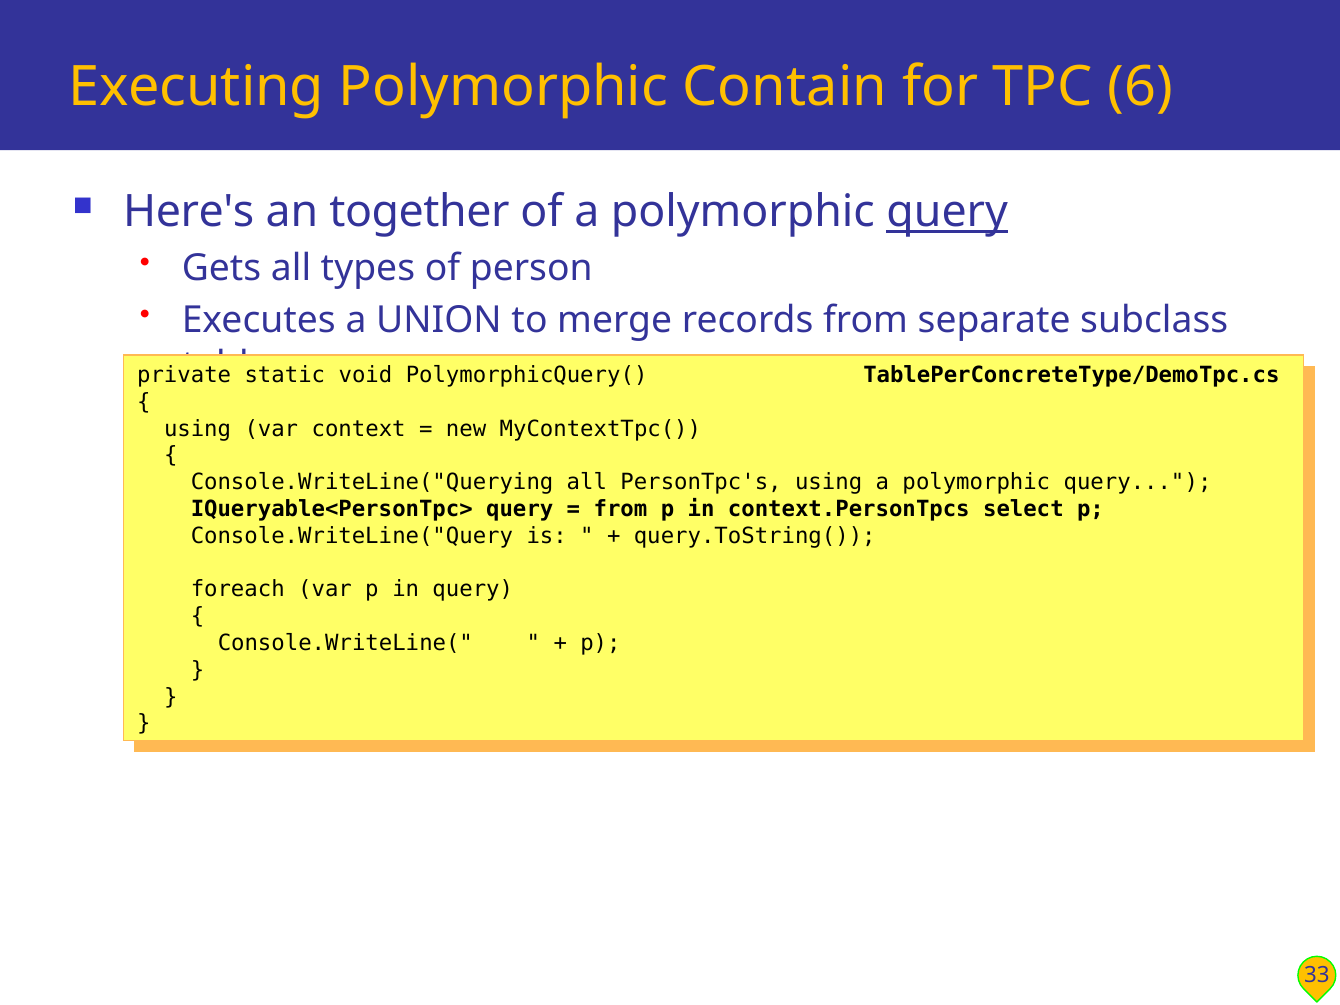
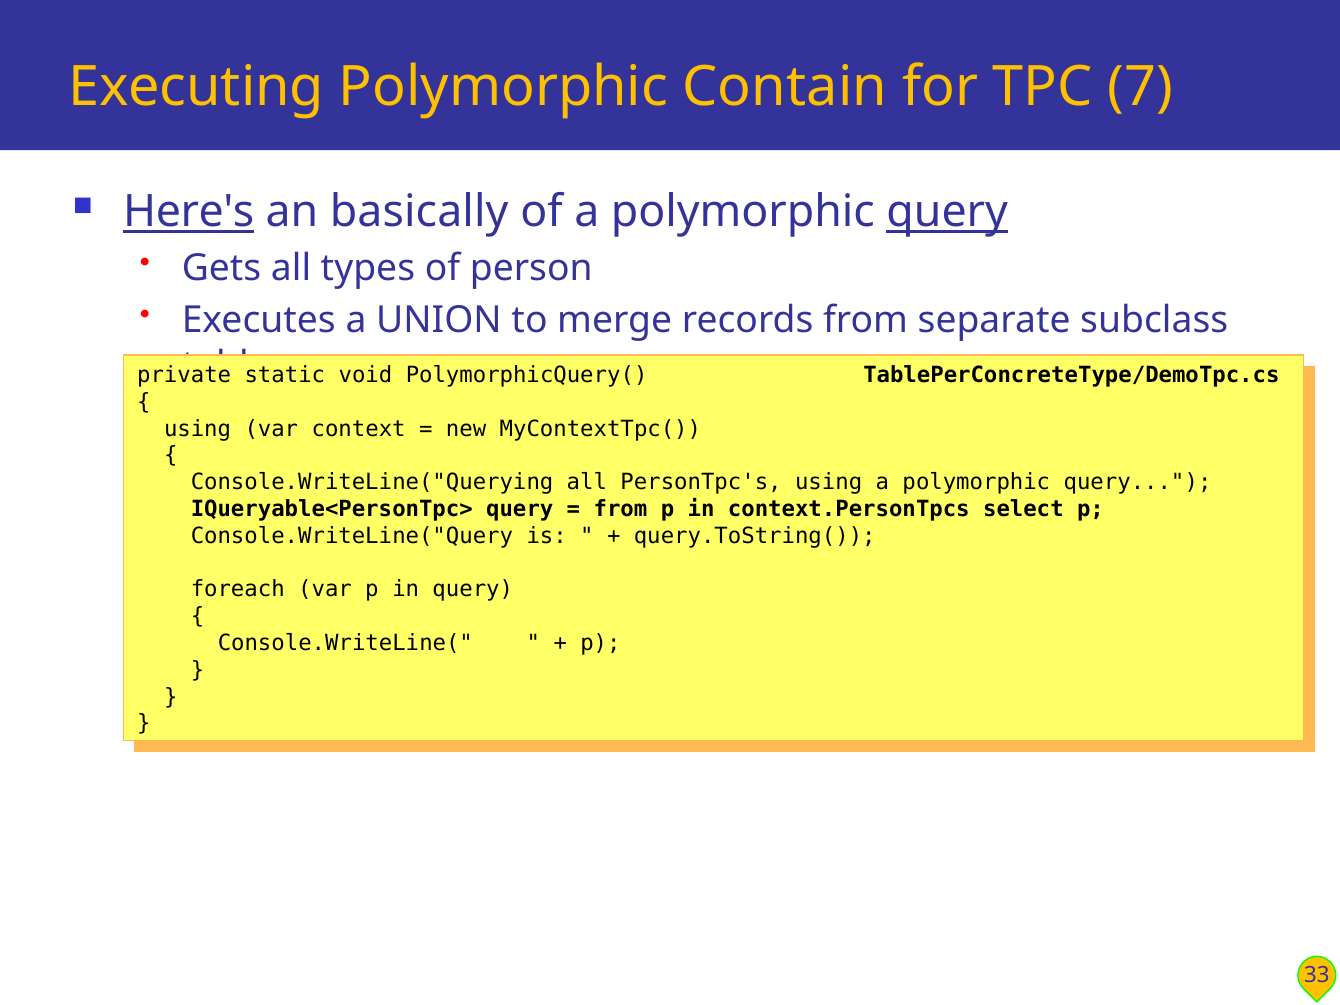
6: 6 -> 7
Here's underline: none -> present
together: together -> basically
